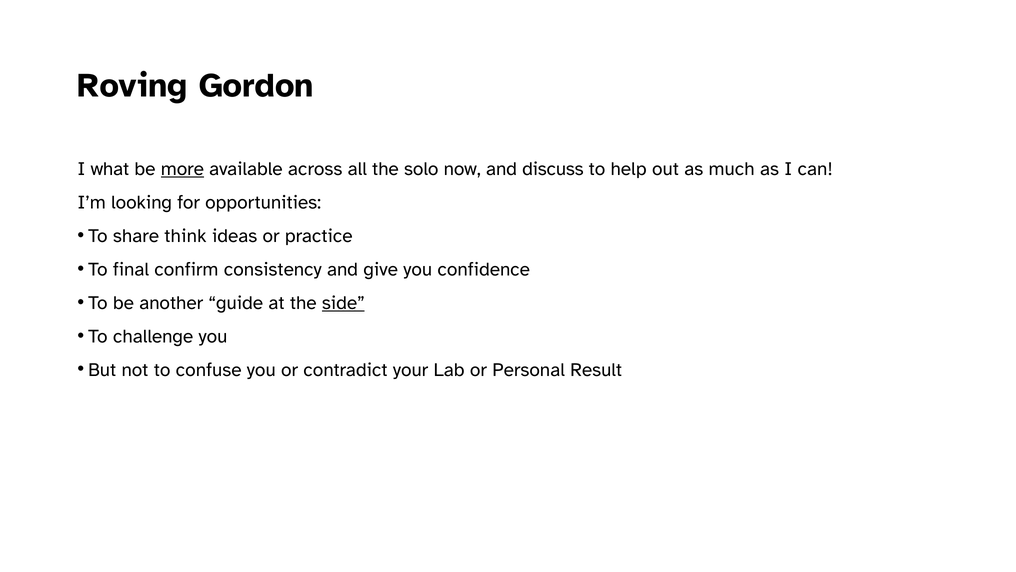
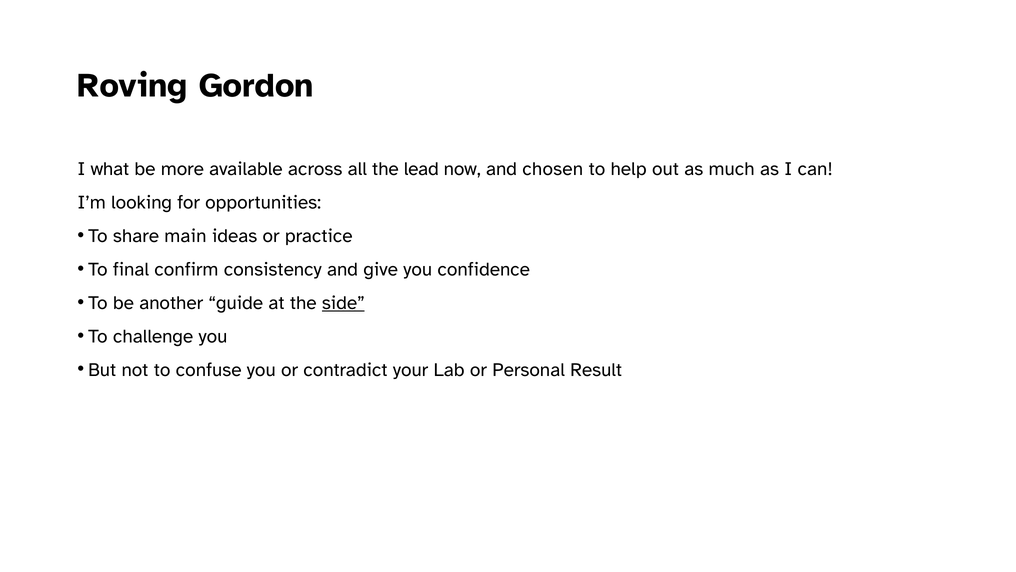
more underline: present -> none
solo: solo -> lead
discuss: discuss -> chosen
think: think -> main
